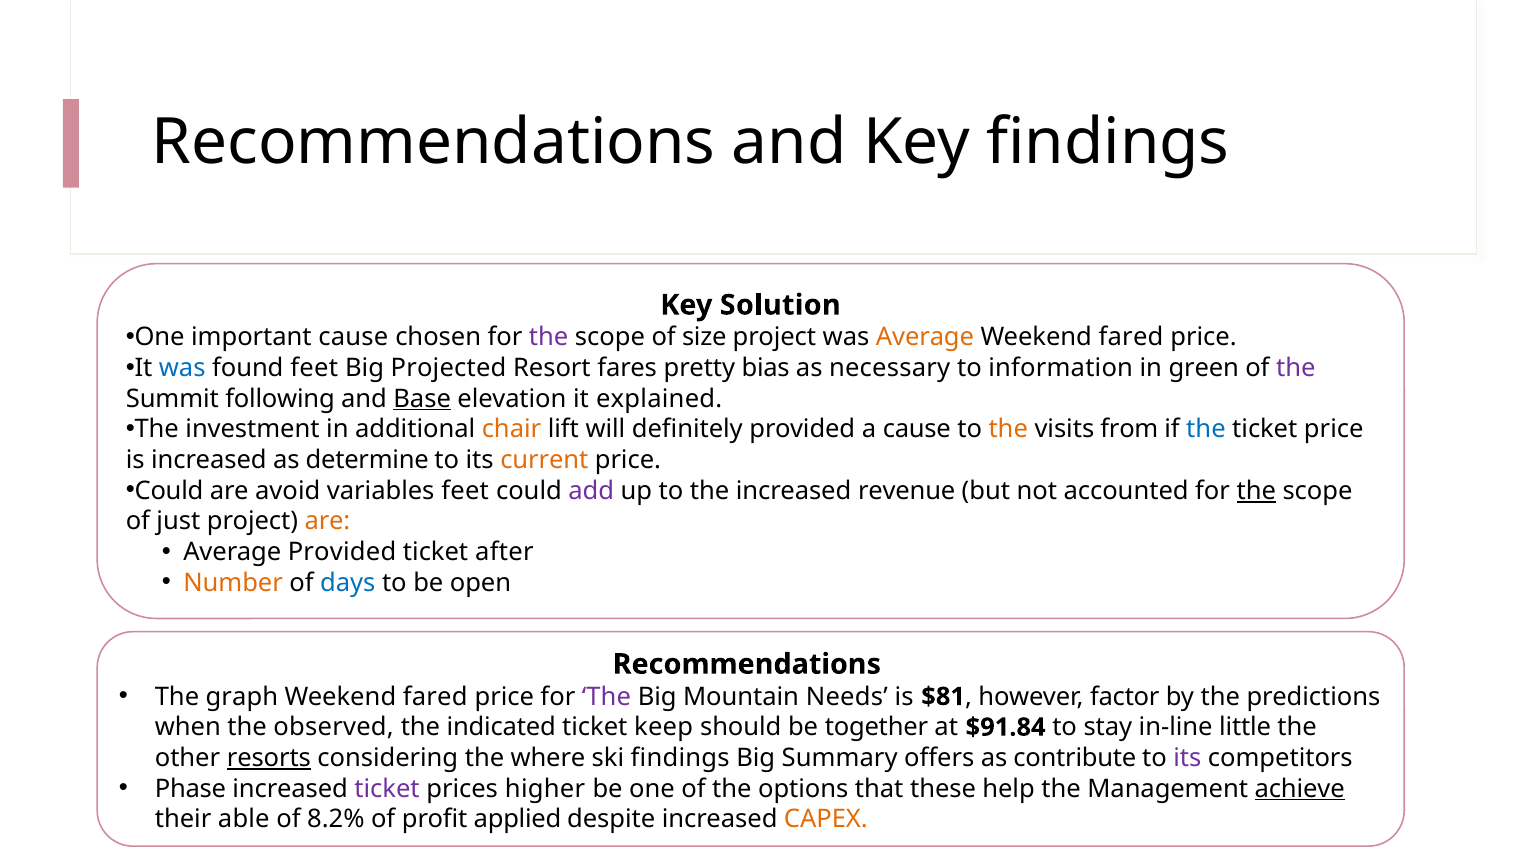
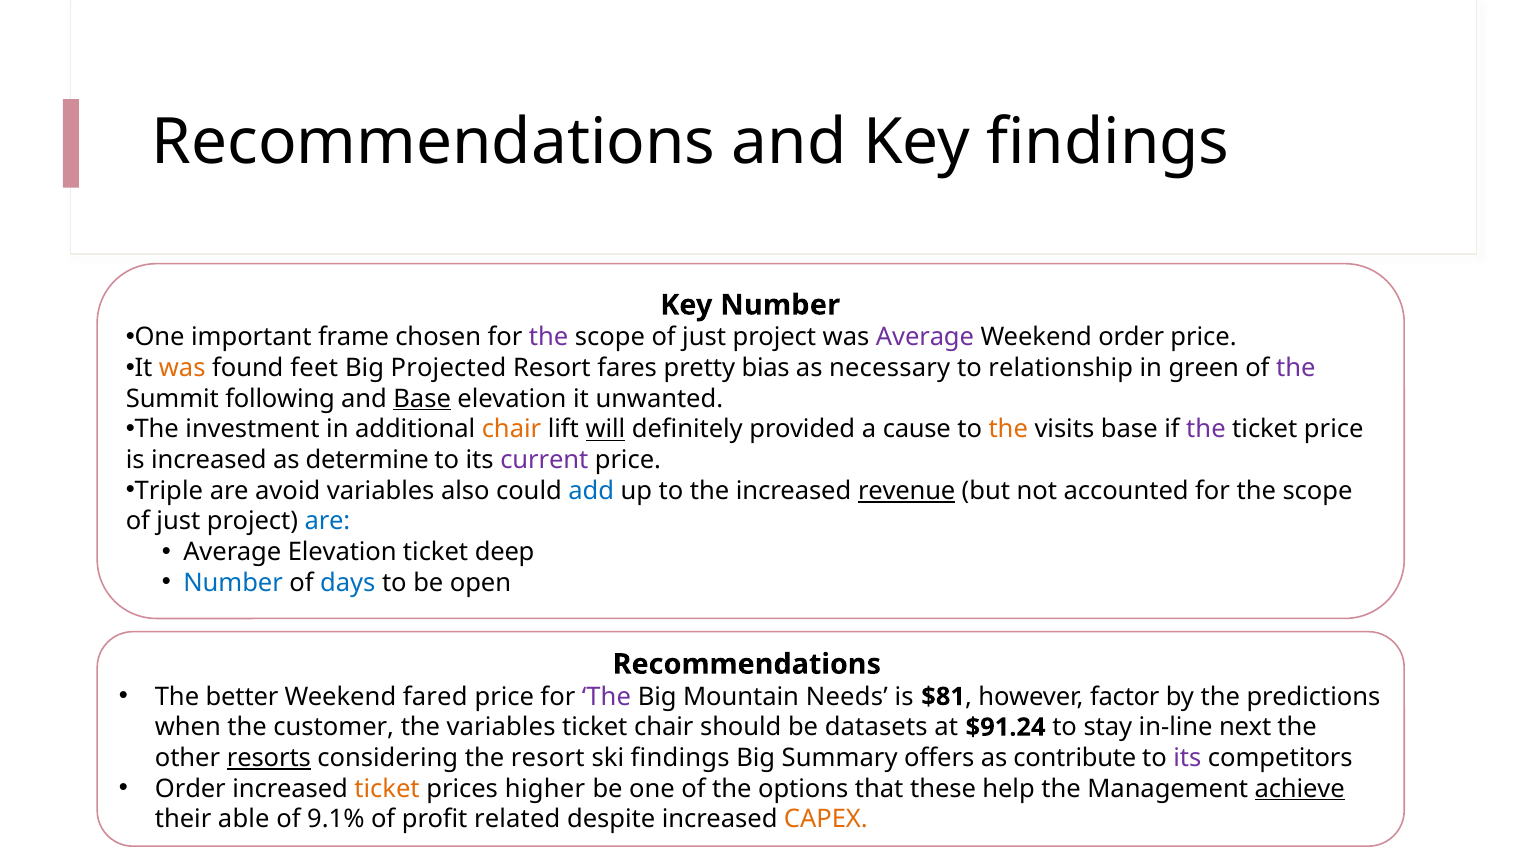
Key Solution: Solution -> Number
important cause: cause -> frame
size at (704, 338): size -> just
Average at (925, 338) colour: orange -> purple
fared at (1131, 338): fared -> order
was at (182, 368) colour: blue -> orange
information: information -> relationship
explained: explained -> unwanted
will underline: none -> present
visits from: from -> base
the at (1206, 430) colour: blue -> purple
current colour: orange -> purple
Could at (169, 491): Could -> Triple
variables feet: feet -> also
add colour: purple -> blue
revenue underline: none -> present
the at (1256, 491) underline: present -> none
are at (327, 522) colour: orange -> blue
Average Provided: Provided -> Elevation
after: after -> deep
Number at (233, 583) colour: orange -> blue
graph: graph -> better
observed: observed -> customer
the indicated: indicated -> variables
ticket keep: keep -> chair
together: together -> datasets
$91.84: $91.84 -> $91.24
little: little -> next
the where: where -> resort
Phase at (190, 789): Phase -> Order
ticket at (387, 789) colour: purple -> orange
8.2%: 8.2% -> 9.1%
applied: applied -> related
